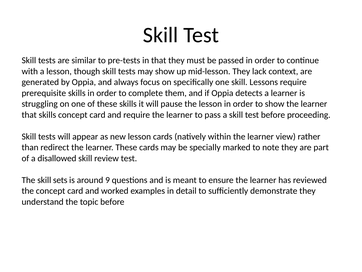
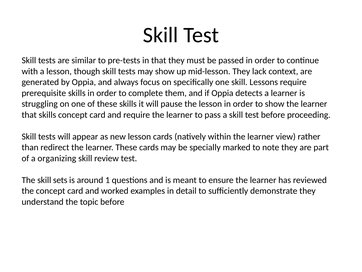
disallowed: disallowed -> organizing
9: 9 -> 1
